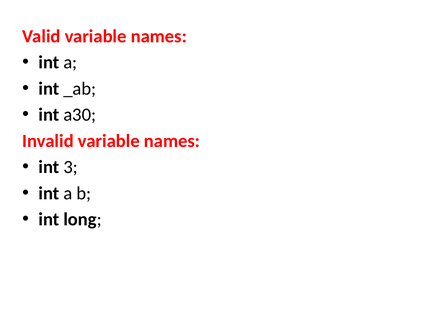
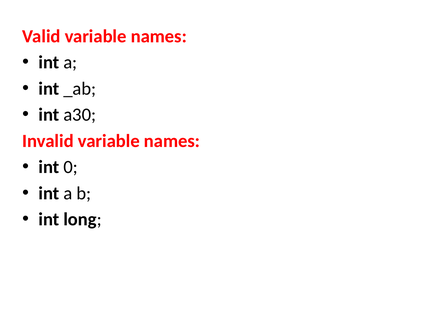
3: 3 -> 0
